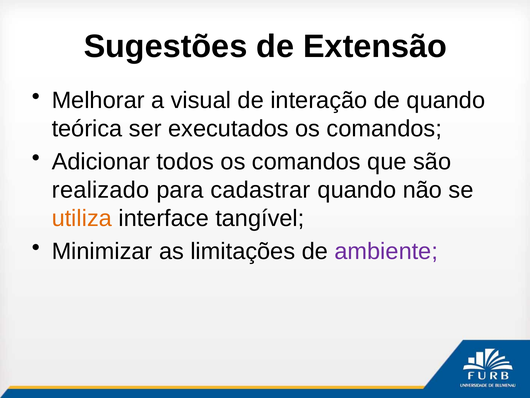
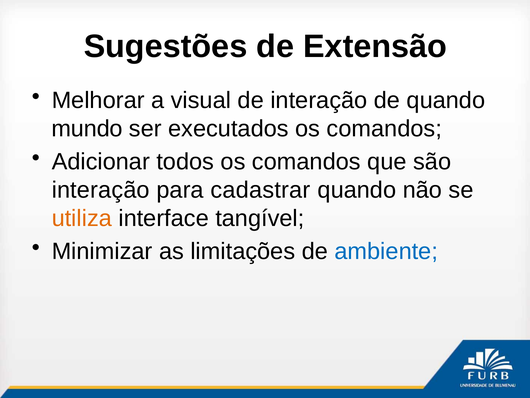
teórica: teórica -> mundo
realizado at (101, 190): realizado -> interação
ambiente colour: purple -> blue
